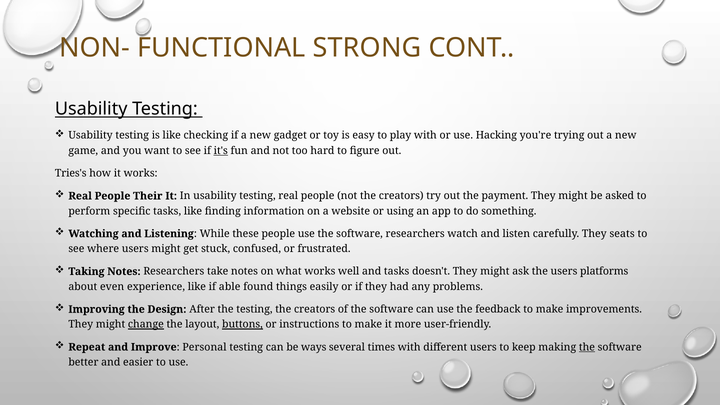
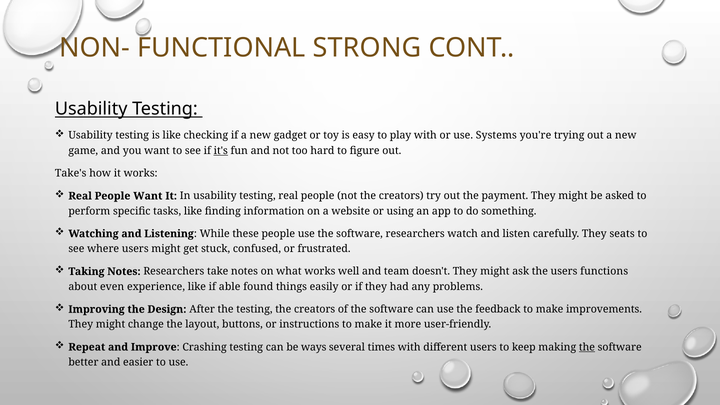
Hacking: Hacking -> Systems
Tries's: Tries's -> Take's
People Their: Their -> Want
and tasks: tasks -> team
platforms: platforms -> functions
change underline: present -> none
buttons underline: present -> none
Personal: Personal -> Crashing
